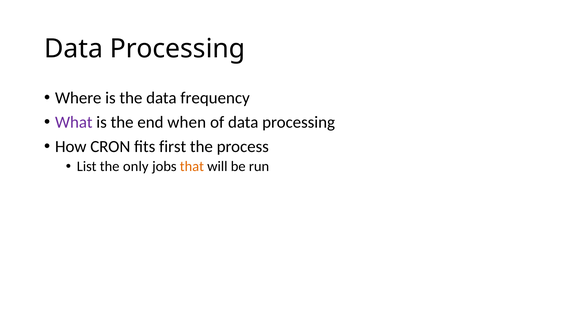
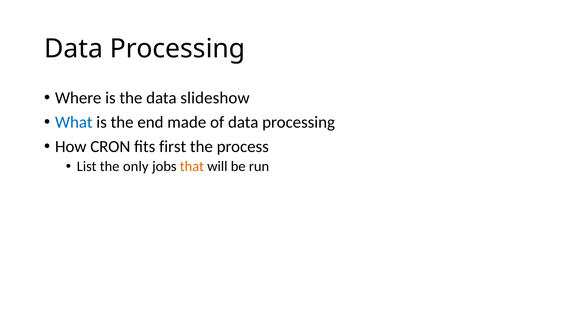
frequency: frequency -> slideshow
What colour: purple -> blue
when: when -> made
